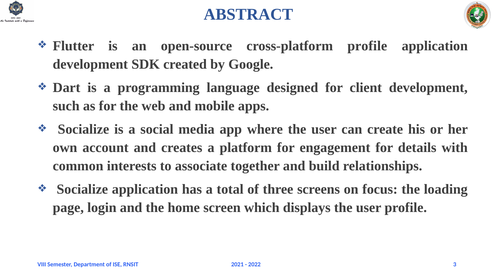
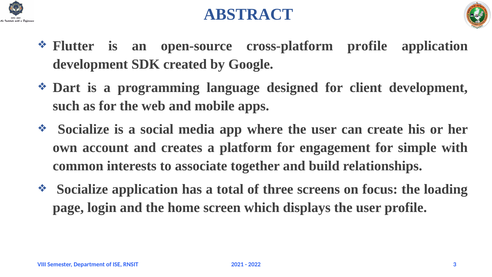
details: details -> simple
